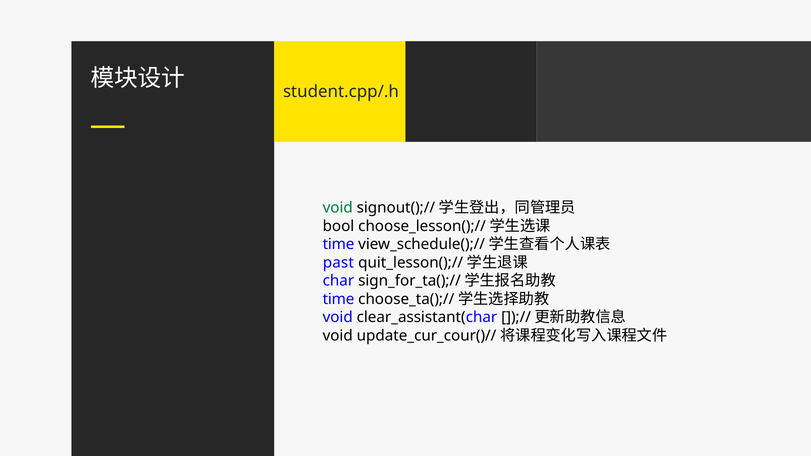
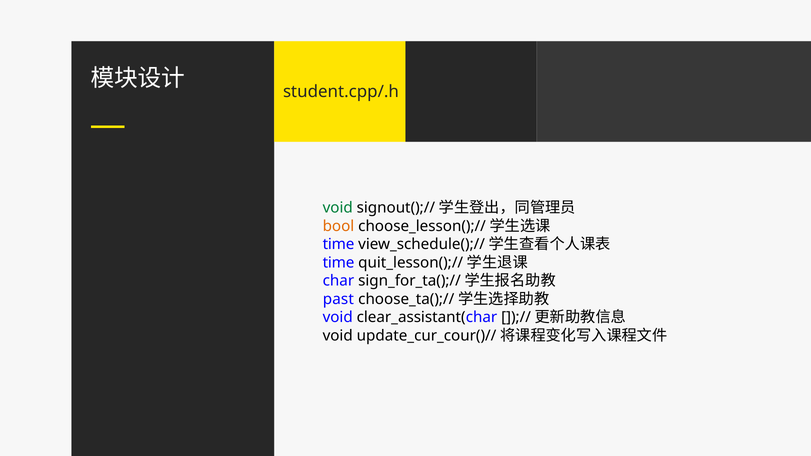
bool colour: black -> orange
past at (338, 263): past -> time
time at (339, 299): time -> past
